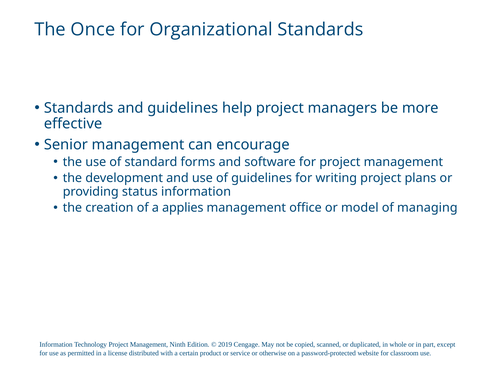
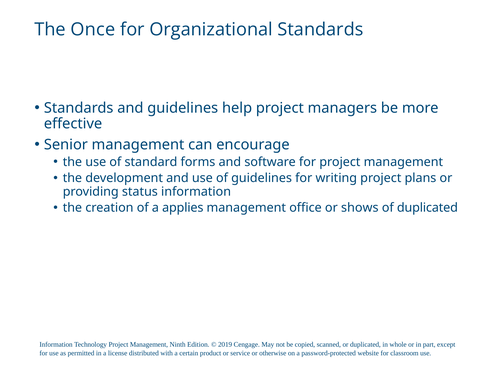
model: model -> shows
of managing: managing -> duplicated
